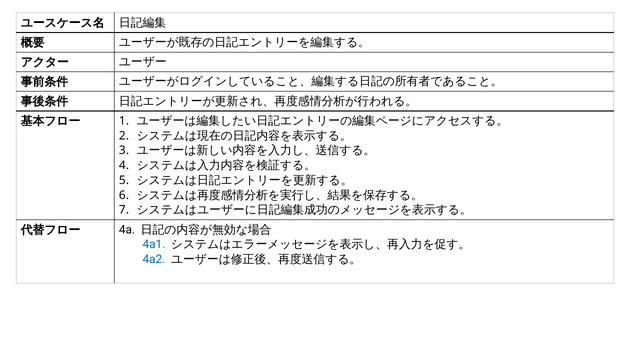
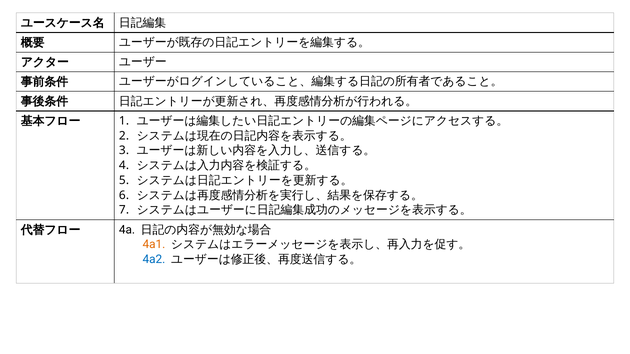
4a1 colour: blue -> orange
